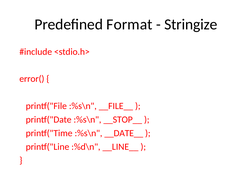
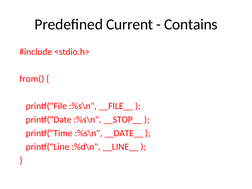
Format: Format -> Current
Stringize: Stringize -> Contains
error(: error( -> from(
